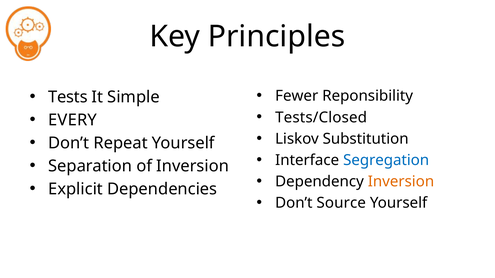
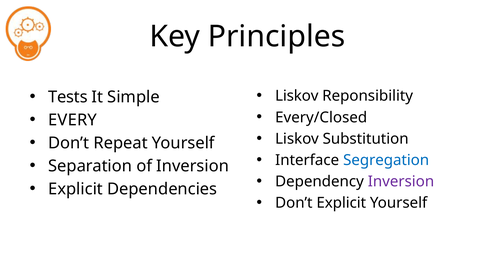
Fewer at (297, 96): Fewer -> Liskov
Tests/Closed: Tests/Closed -> Every/Closed
Inversion at (401, 182) colour: orange -> purple
Don’t Source: Source -> Explicit
